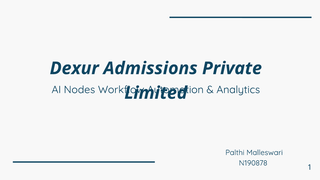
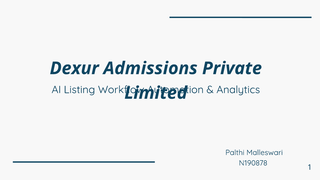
Nodes: Nodes -> Listing
